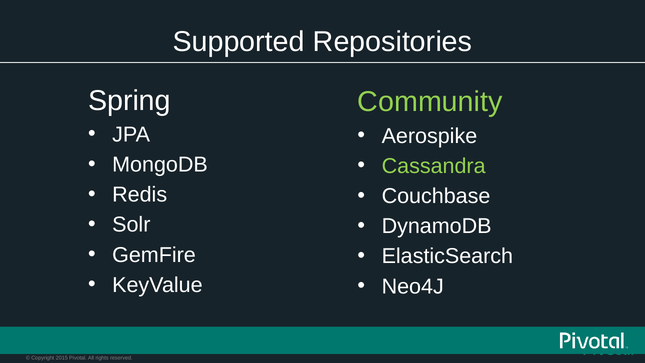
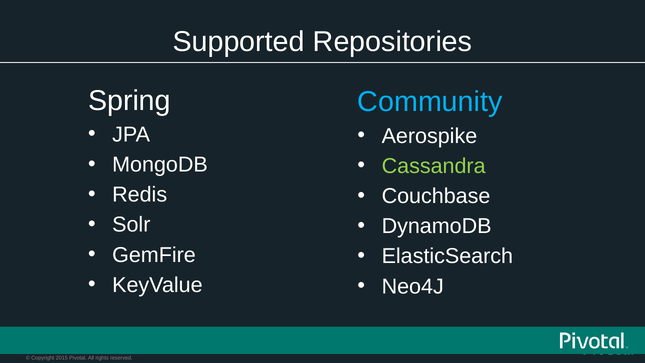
Community colour: light green -> light blue
